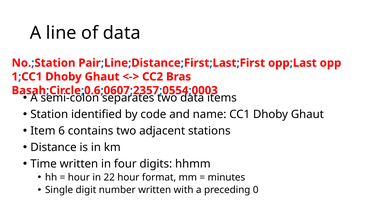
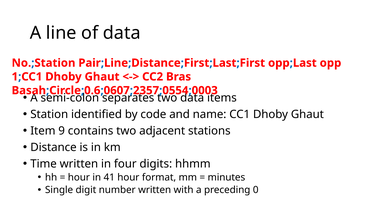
6: 6 -> 9
22: 22 -> 41
